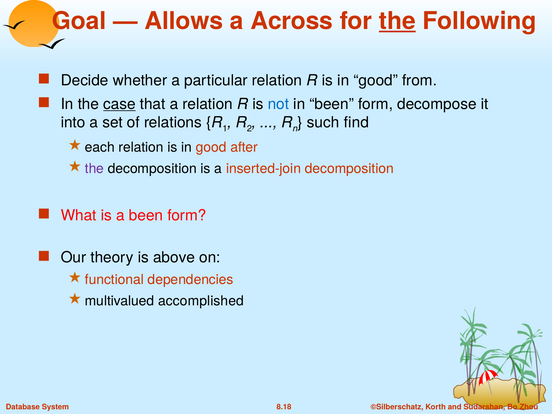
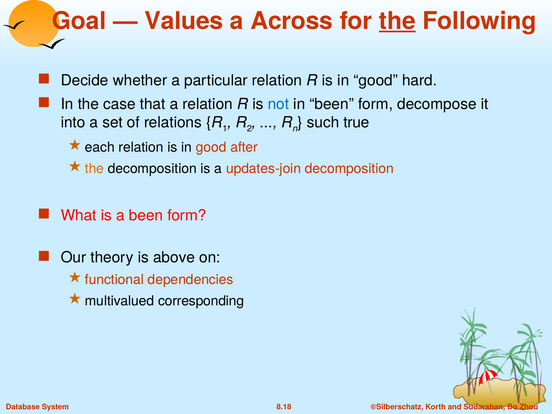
Allows: Allows -> Values
from: from -> hard
case underline: present -> none
find: find -> true
the at (94, 169) colour: purple -> orange
inserted-join: inserted-join -> updates-join
accomplished: accomplished -> corresponding
